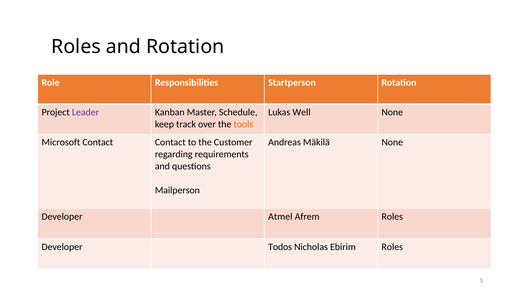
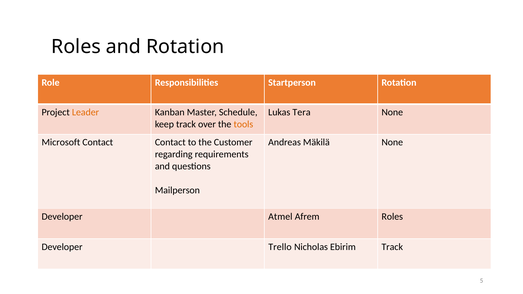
Leader colour: purple -> orange
Well: Well -> Tera
Todos: Todos -> Trello
Ebirim Roles: Roles -> Track
